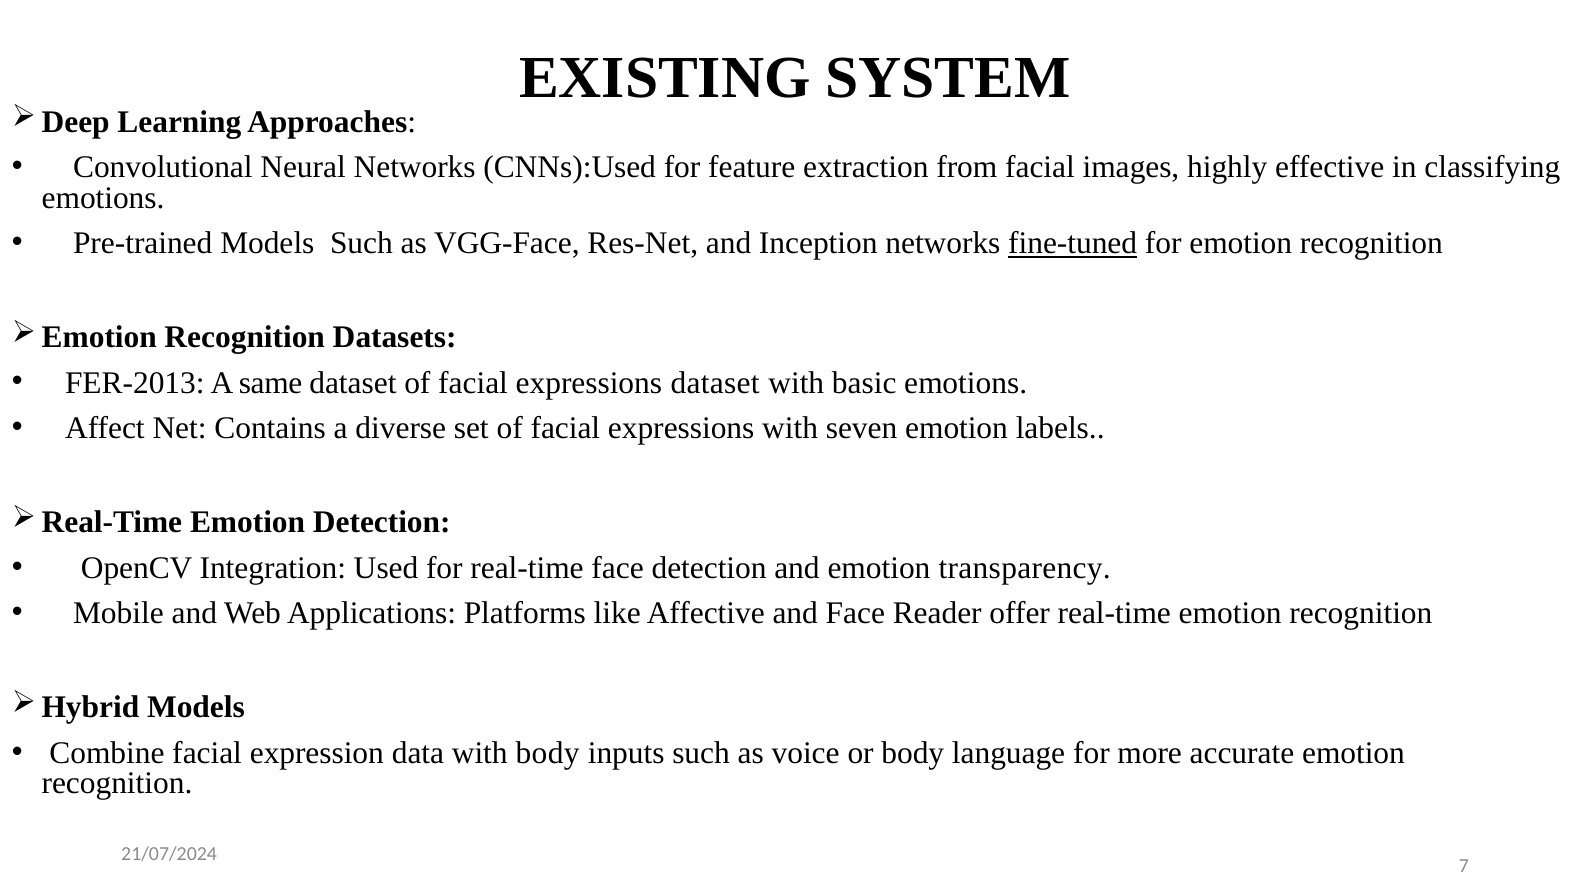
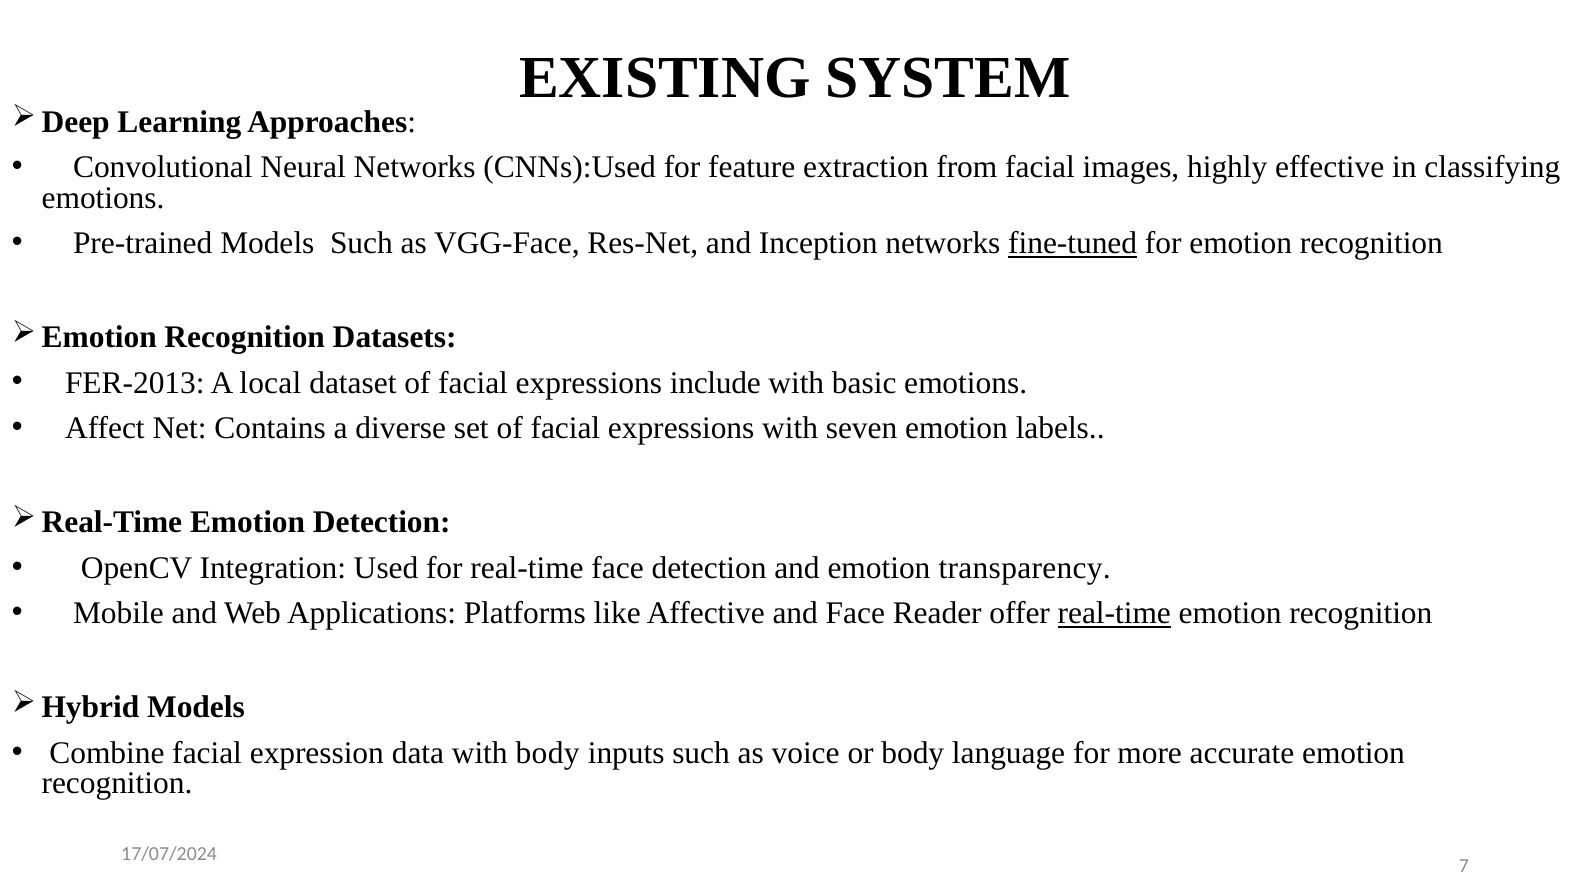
same: same -> local
expressions dataset: dataset -> include
real-time at (1114, 614) underline: none -> present
21/07/2024: 21/07/2024 -> 17/07/2024
